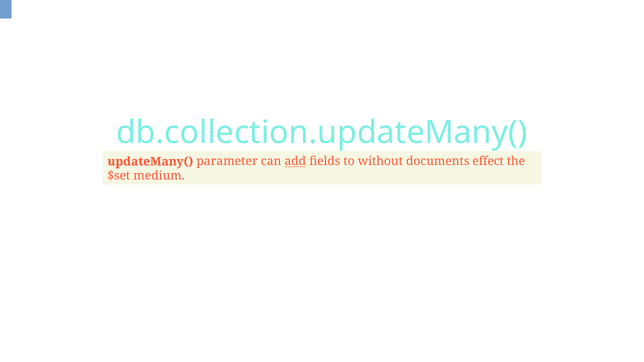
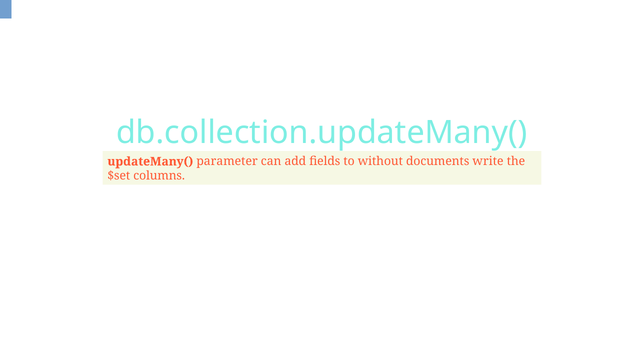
add underline: present -> none
effect: effect -> write
medium: medium -> columns
